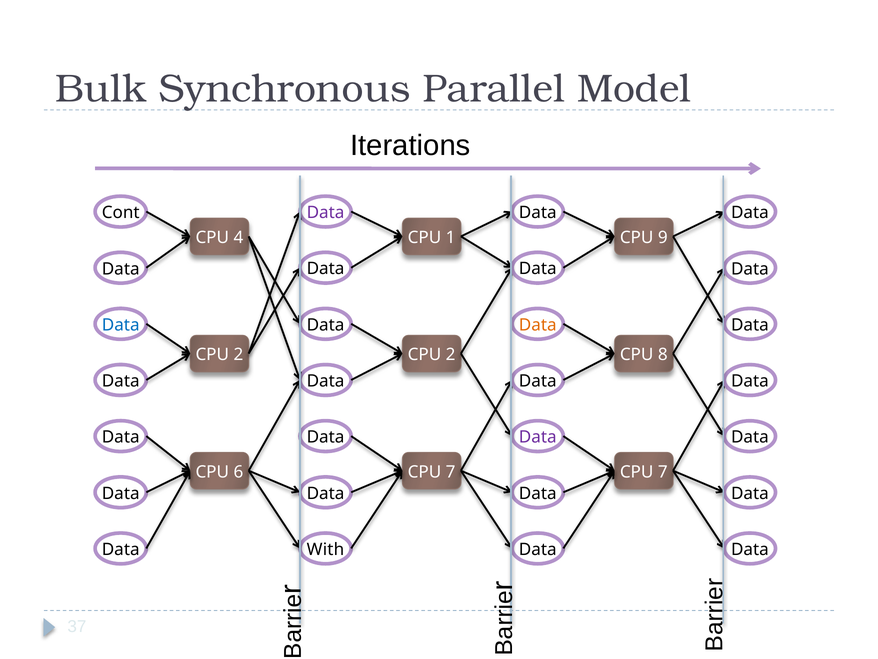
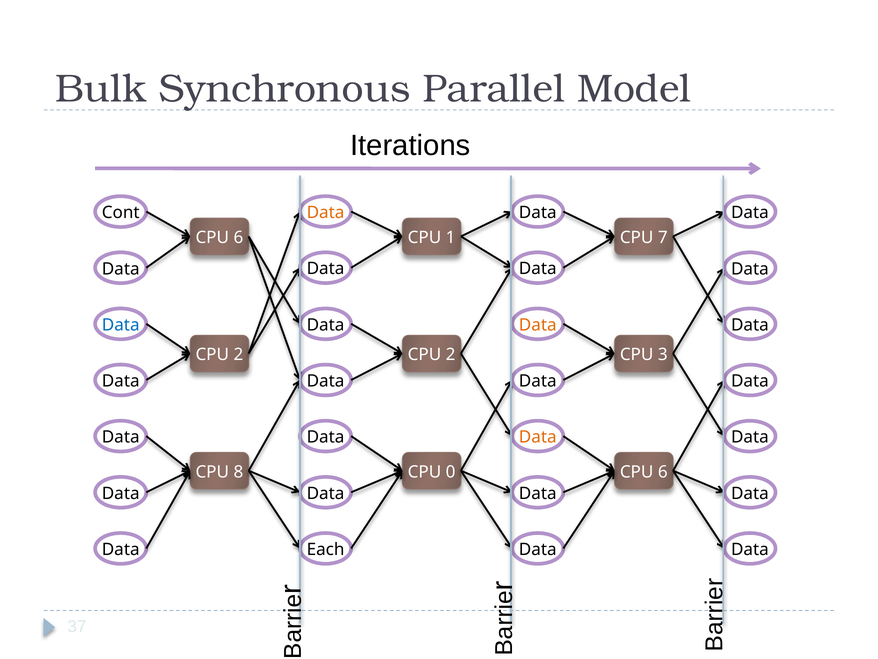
Data at (326, 213) colour: purple -> orange
4 at (238, 237): 4 -> 6
9: 9 -> 7
8: 8 -> 3
Data at (538, 437) colour: purple -> orange
6: 6 -> 8
7 at (451, 472): 7 -> 0
7 at (663, 472): 7 -> 6
With: With -> Each
